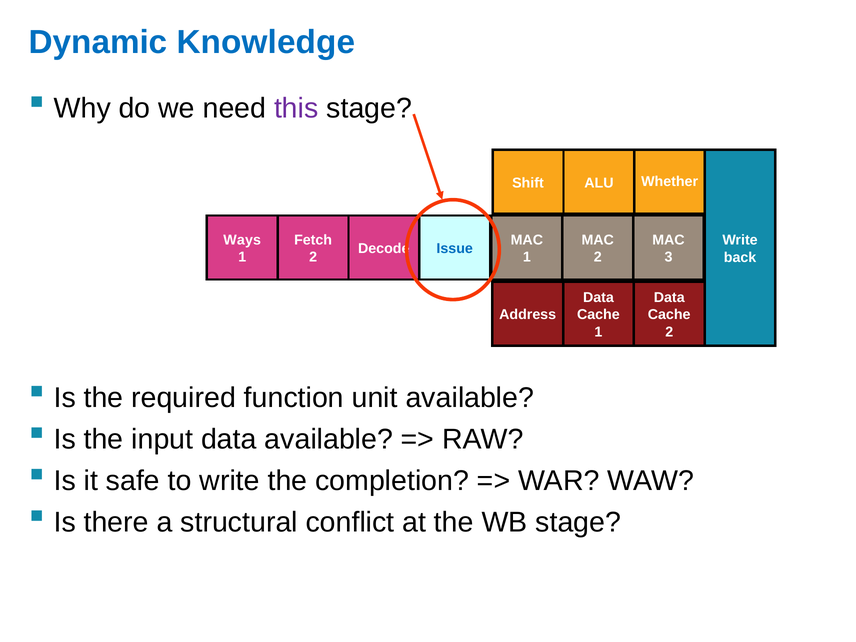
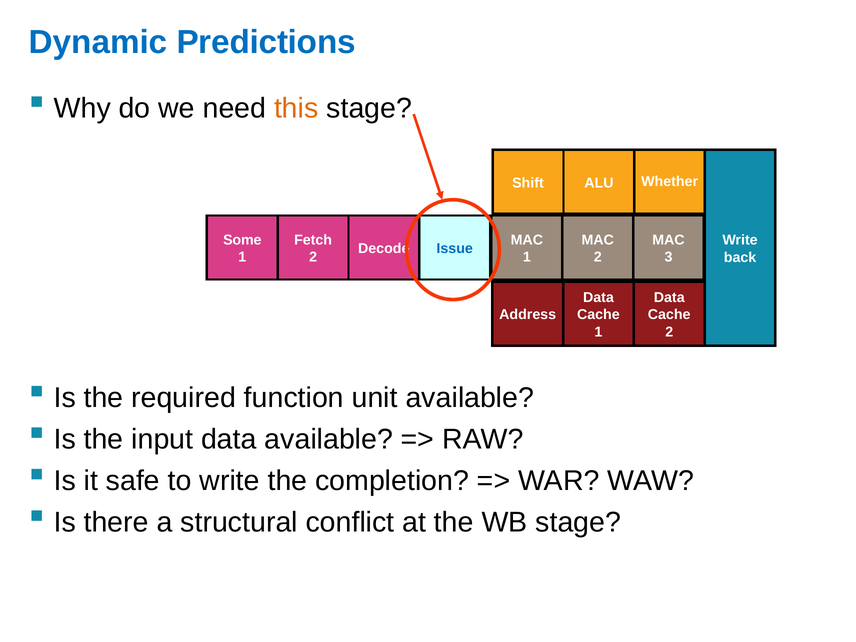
Knowledge: Knowledge -> Predictions
this colour: purple -> orange
Ways: Ways -> Some
